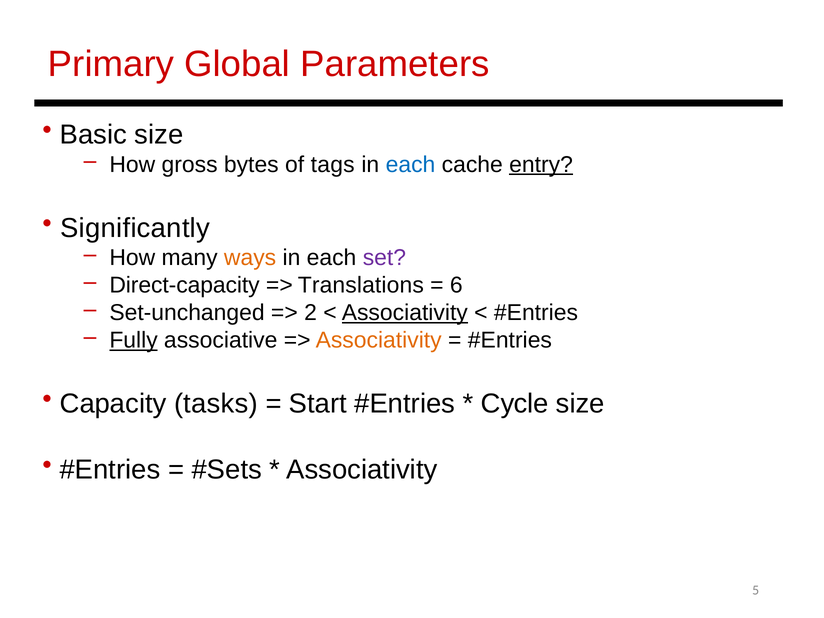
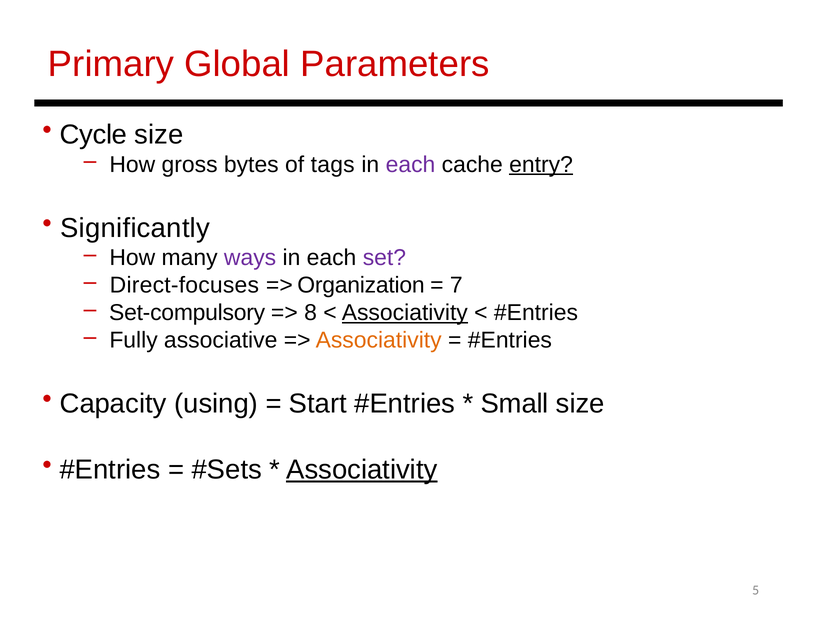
Basic: Basic -> Cycle
each at (411, 164) colour: blue -> purple
ways colour: orange -> purple
Direct-capacity: Direct-capacity -> Direct-focuses
Translations: Translations -> Organization
6: 6 -> 7
Set-unchanged: Set-unchanged -> Set-compulsory
2: 2 -> 8
Fully underline: present -> none
tasks: tasks -> using
Cycle: Cycle -> Small
Associativity at (362, 470) underline: none -> present
